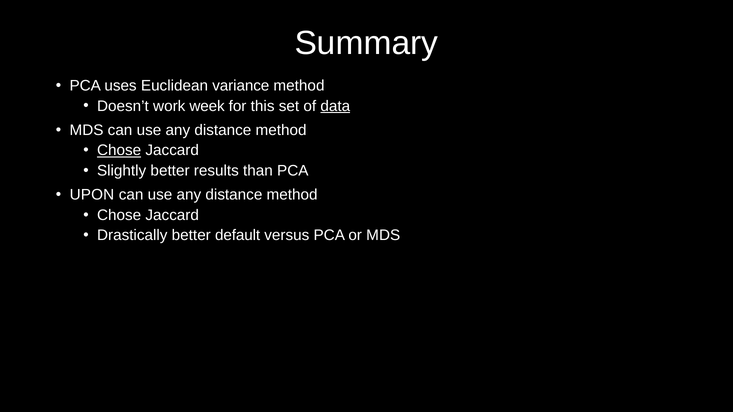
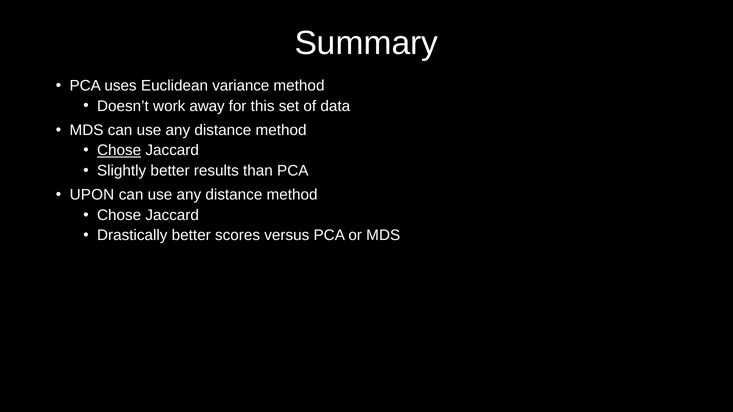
week: week -> away
data underline: present -> none
default: default -> scores
